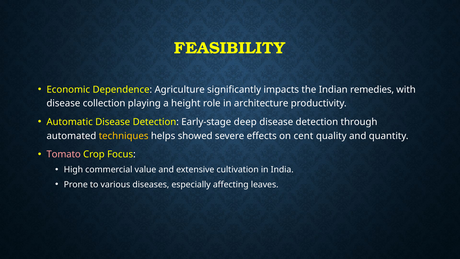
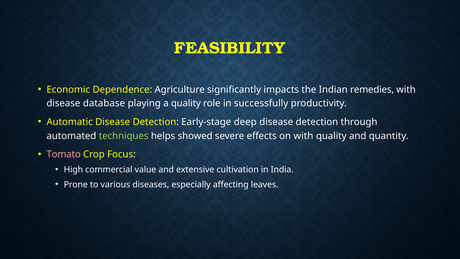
collection: collection -> database
a height: height -> quality
architecture: architecture -> successfully
techniques colour: yellow -> light green
on cent: cent -> with
